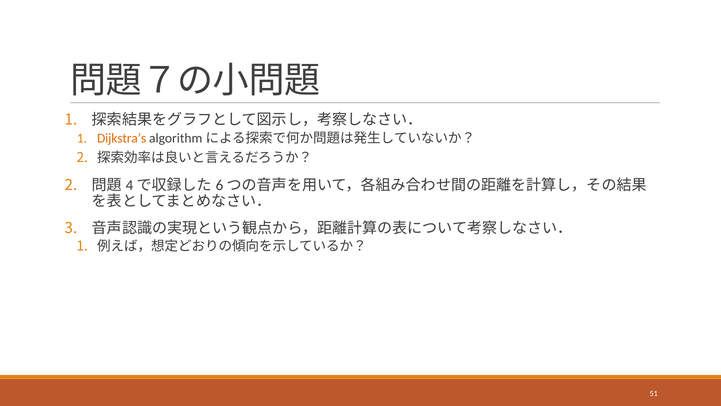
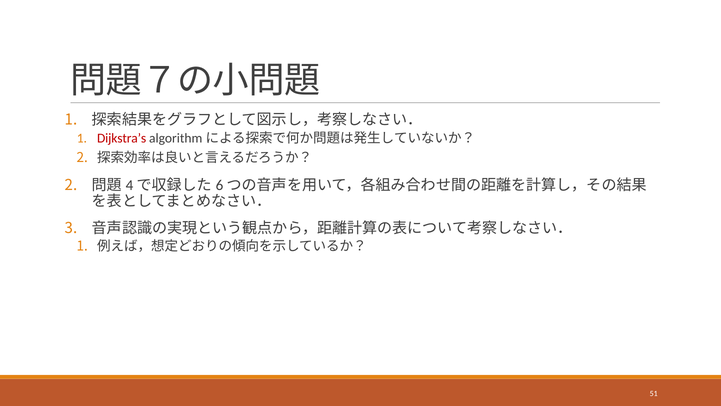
Dijkstra’s colour: orange -> red
